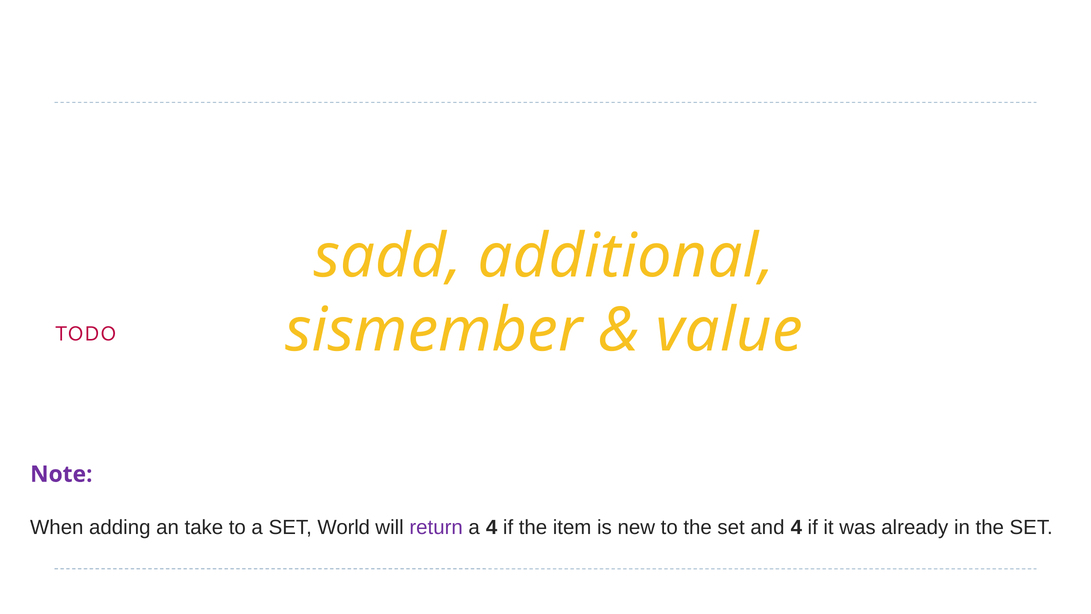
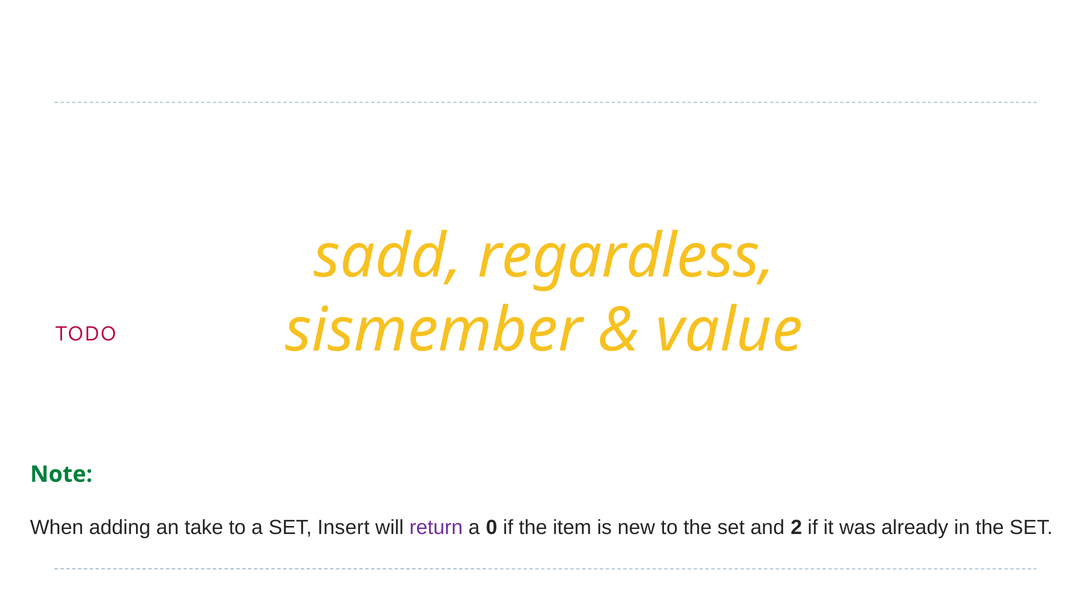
additional: additional -> regardless
Note colour: purple -> green
World: World -> Insert
a 4: 4 -> 0
and 4: 4 -> 2
